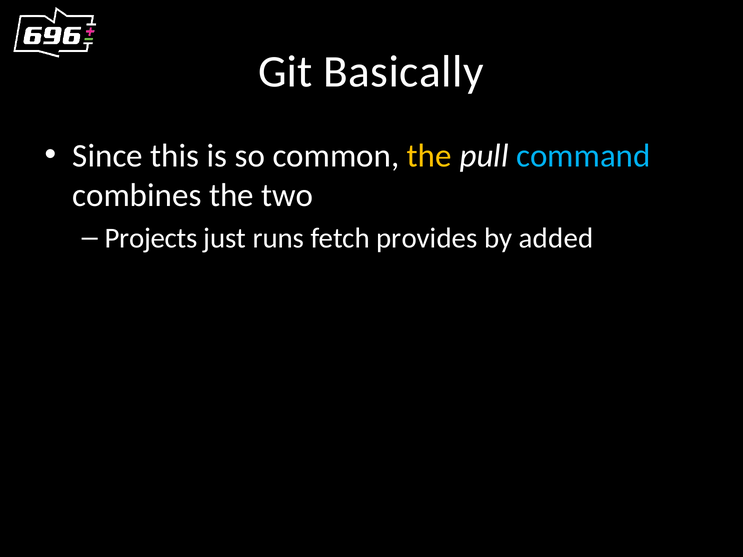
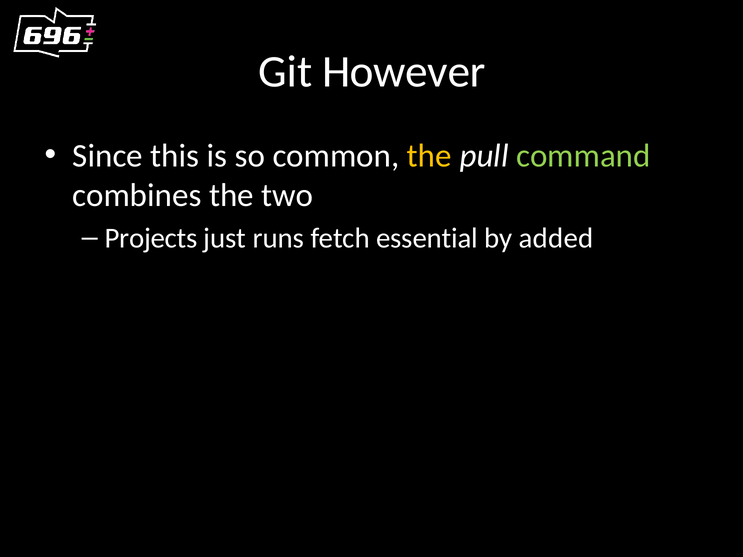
Basically: Basically -> However
command colour: light blue -> light green
provides: provides -> essential
